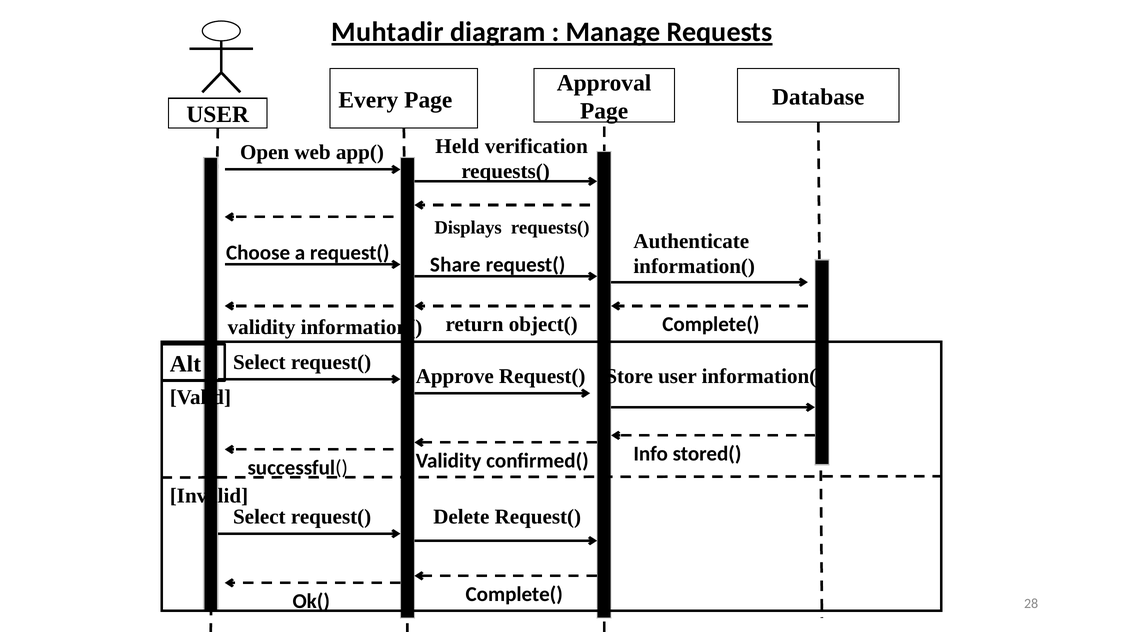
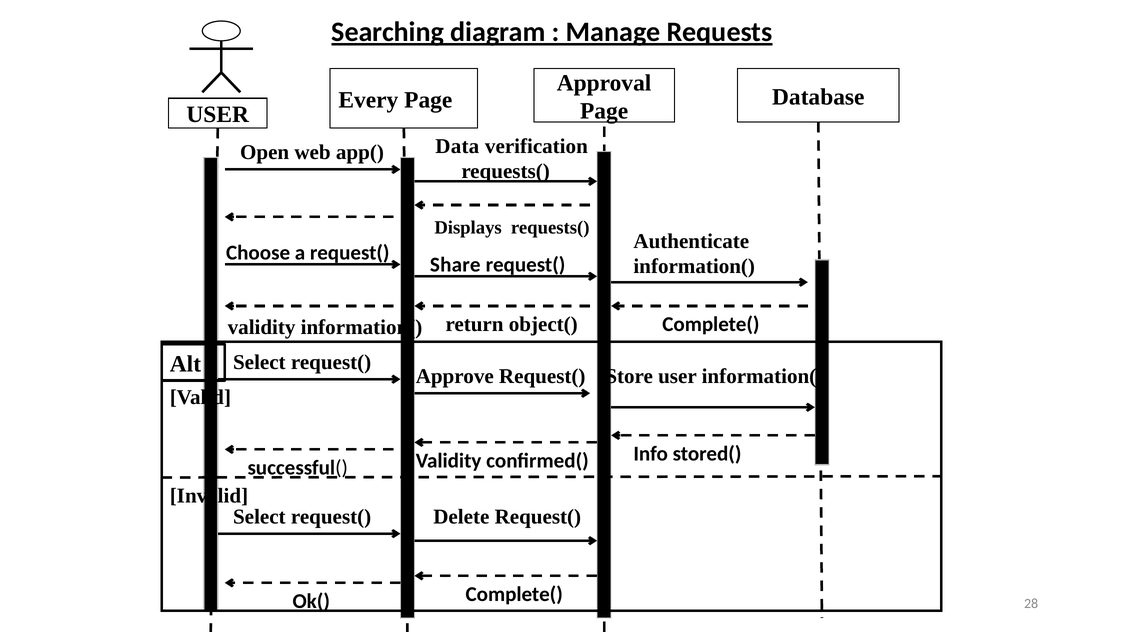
Muhtadir: Muhtadir -> Searching
Held: Held -> Data
